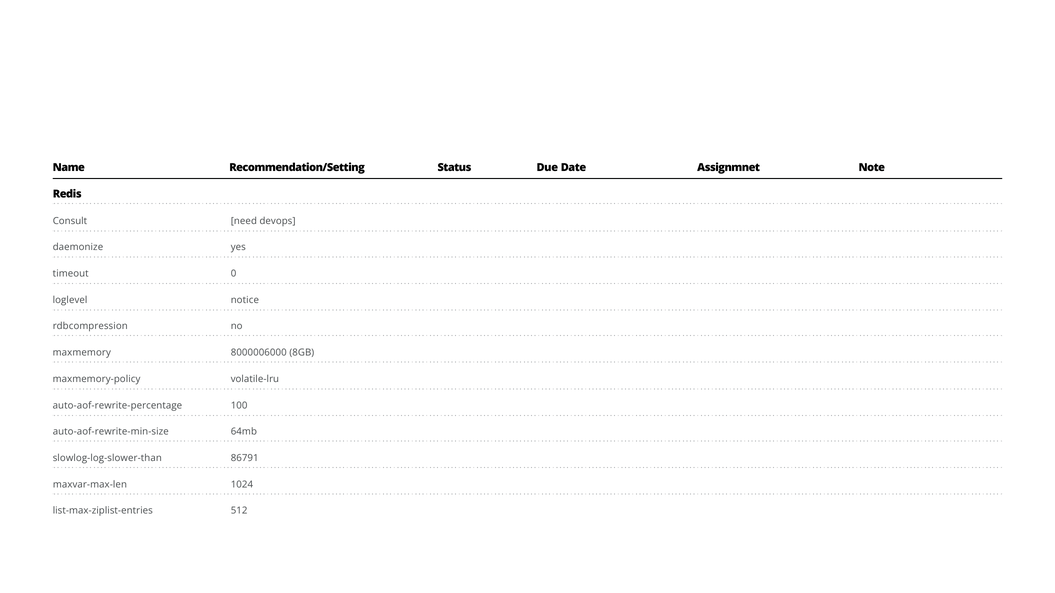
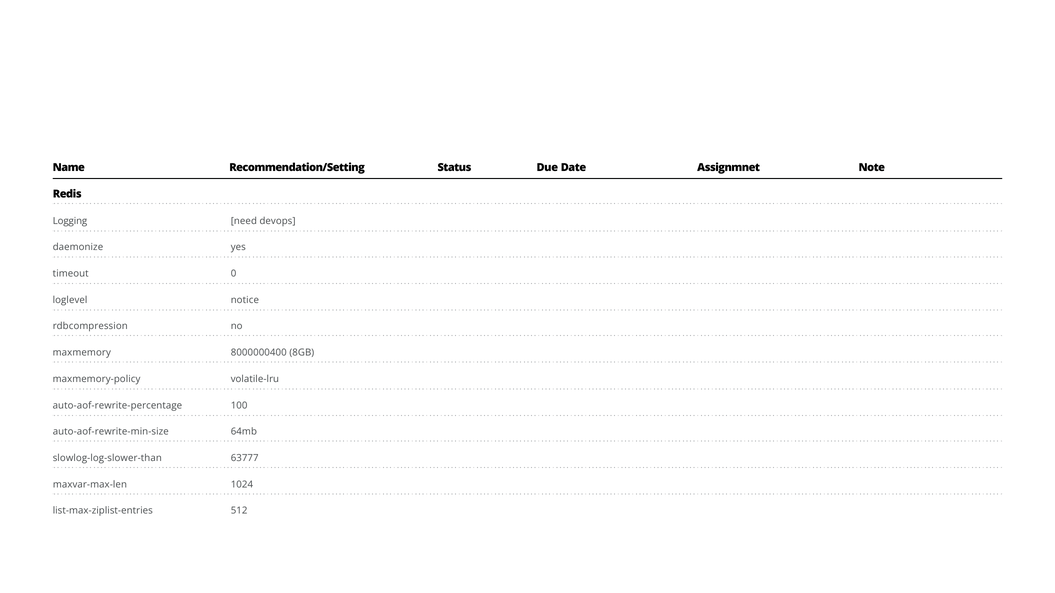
Consult: Consult -> Logging
8000006000: 8000006000 -> 8000000400
86791: 86791 -> 63777
